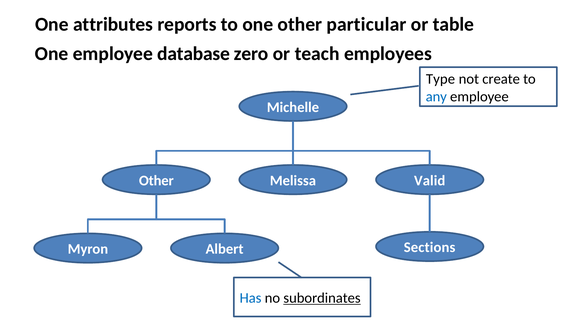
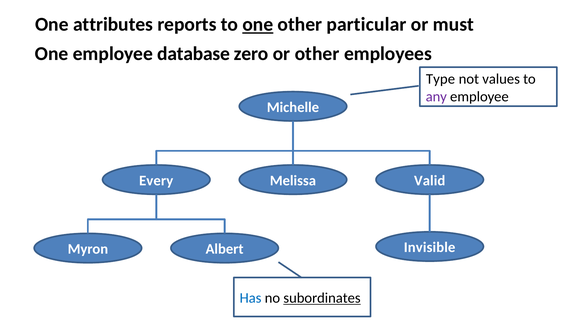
one at (258, 24) underline: none -> present
table: table -> must
or teach: teach -> other
create: create -> values
any colour: blue -> purple
Other at (156, 180): Other -> Every
Sections: Sections -> Invisible
